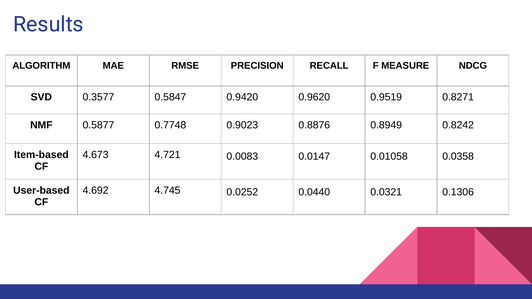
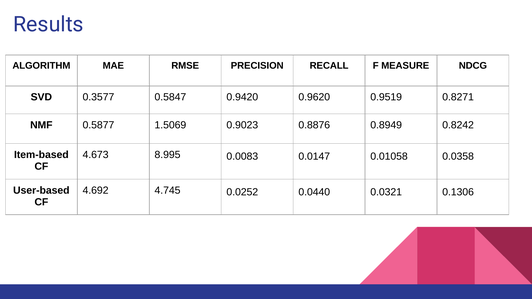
0.7748: 0.7748 -> 1.5069
4.721: 4.721 -> 8.995
